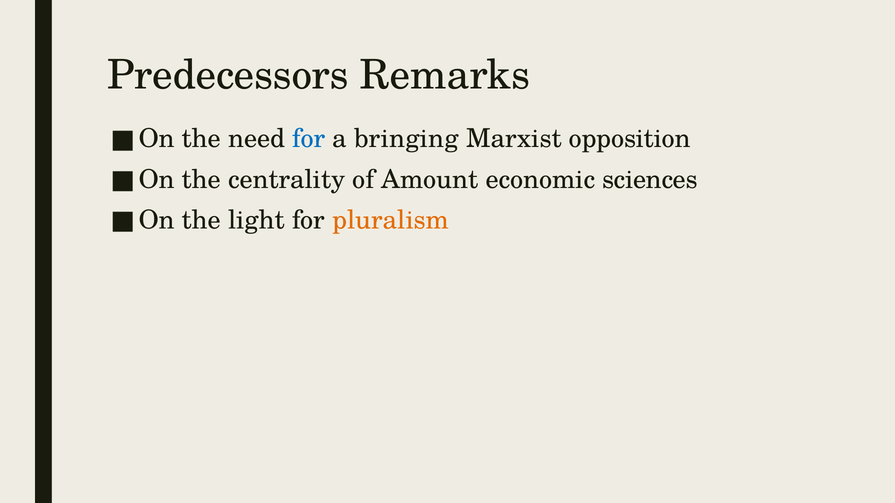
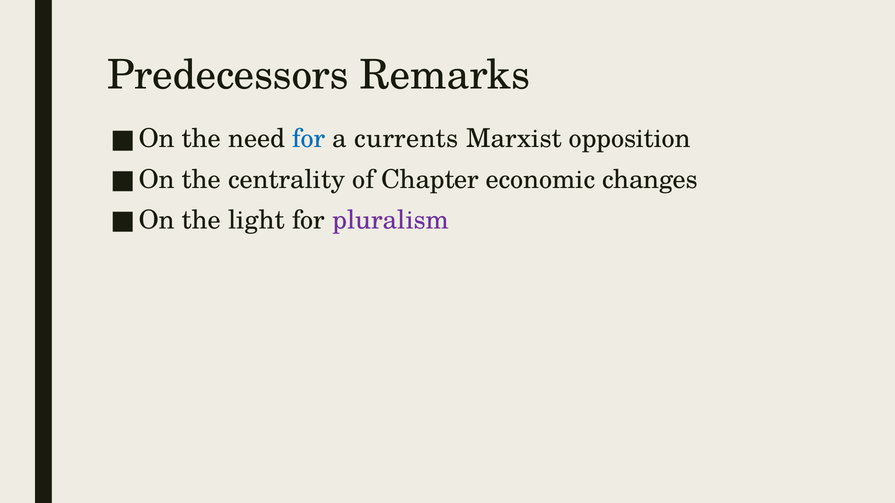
bringing: bringing -> currents
Amount: Amount -> Chapter
sciences: sciences -> changes
pluralism colour: orange -> purple
